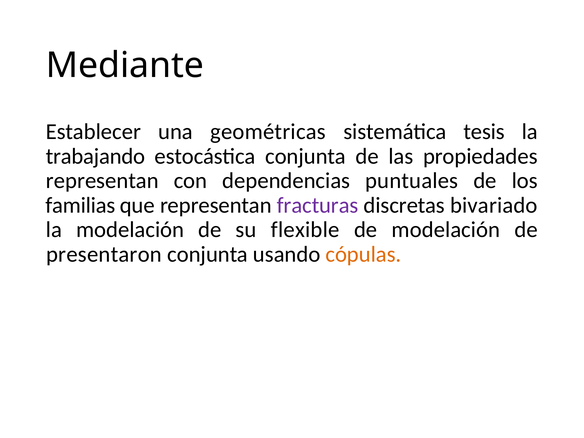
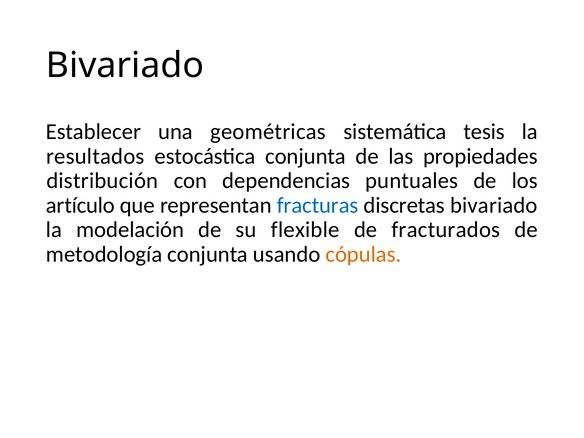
Mediante at (125, 65): Mediante -> Bivariado
trabajando: trabajando -> resultados
representan at (102, 181): representan -> distribución
familias: familias -> artículo
fracturas colour: purple -> blue
de modelación: modelación -> fracturados
presentaron: presentaron -> metodología
